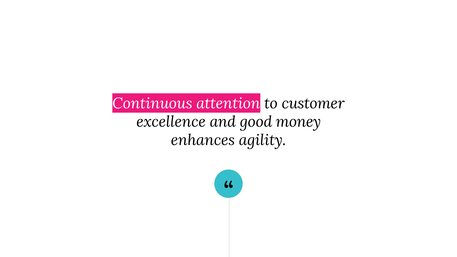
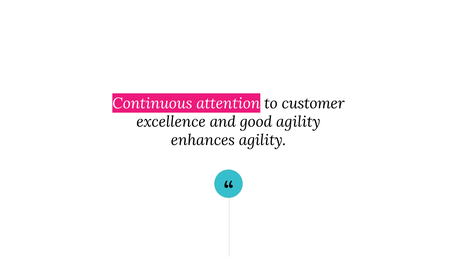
good money: money -> agility
